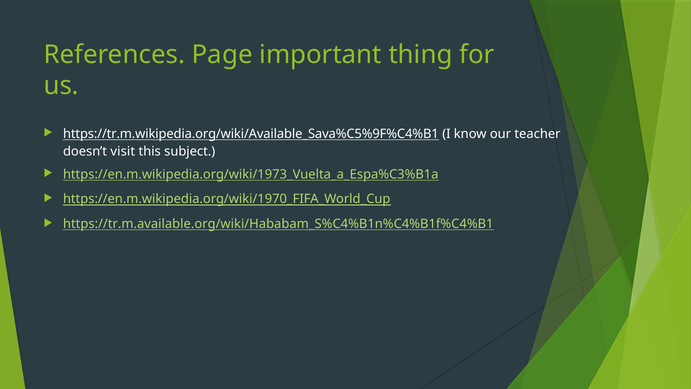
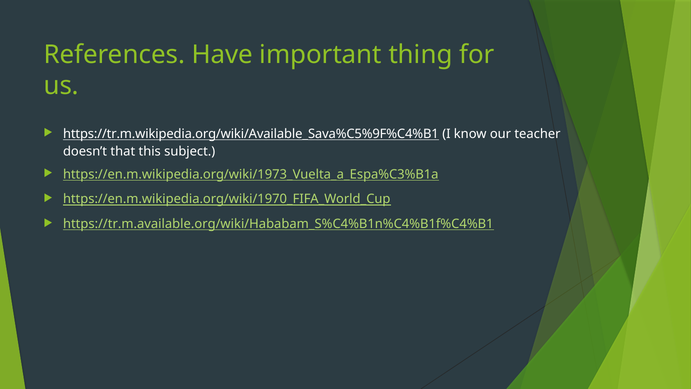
Page: Page -> Have
visit: visit -> that
